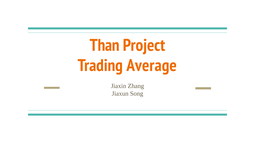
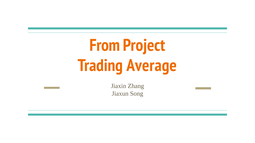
Than: Than -> From
